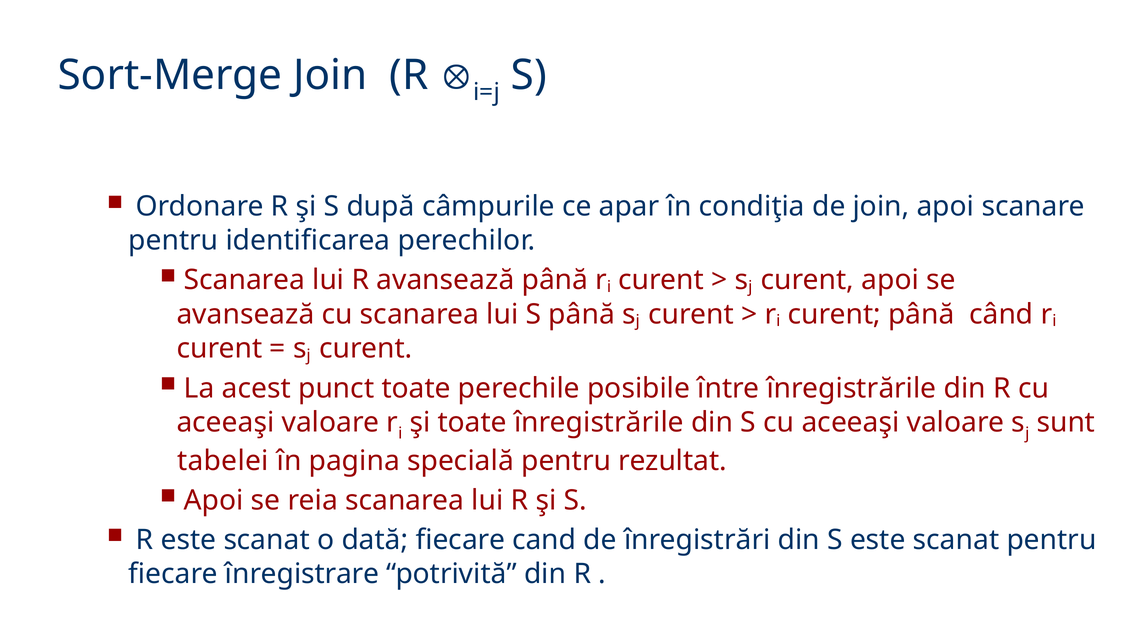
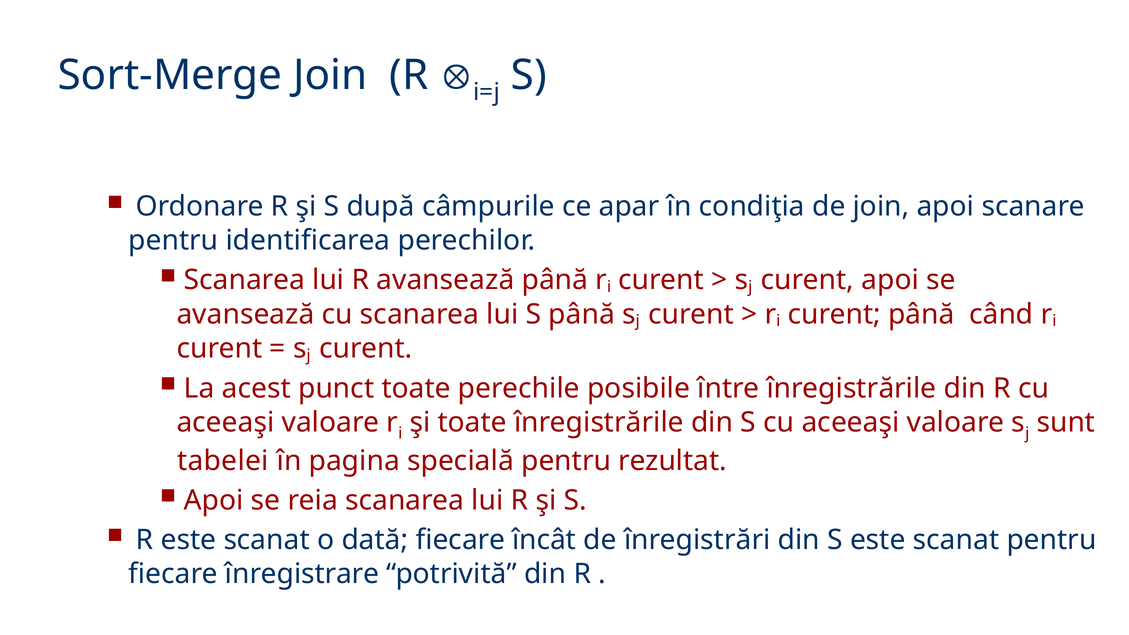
cand: cand -> încât
